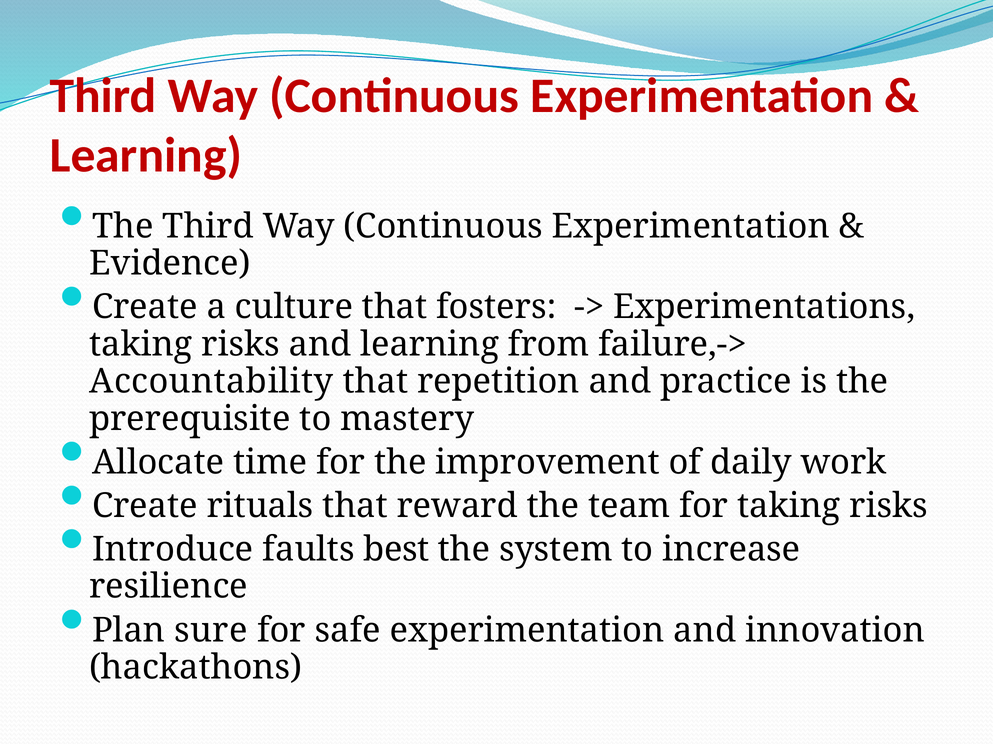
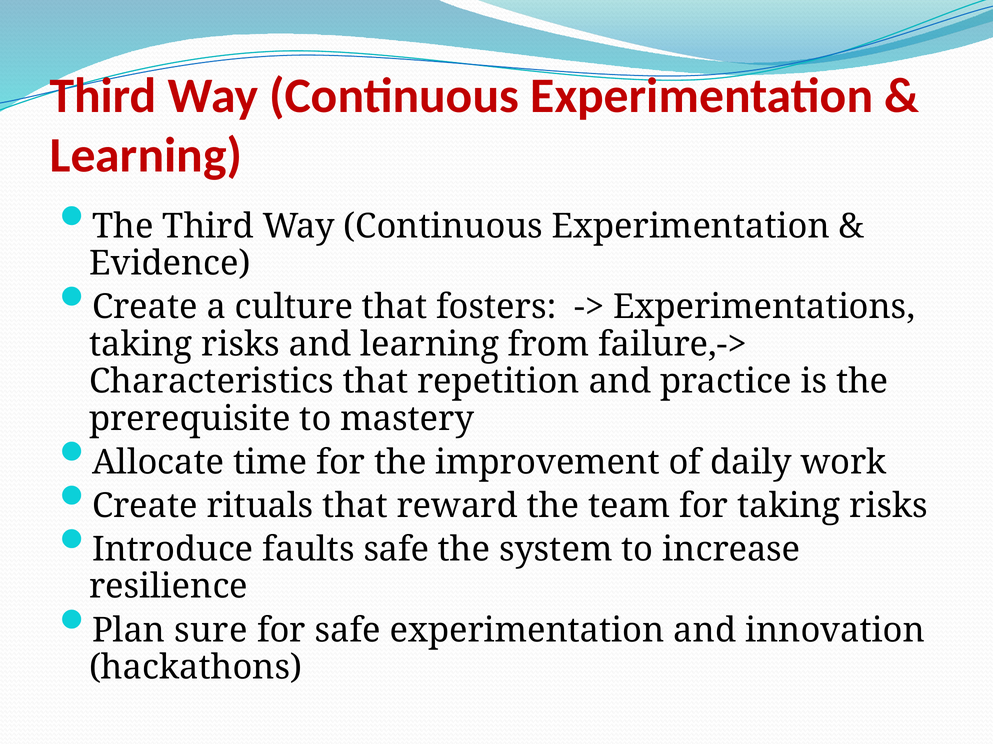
Accountability: Accountability -> Characteristics
faults best: best -> safe
